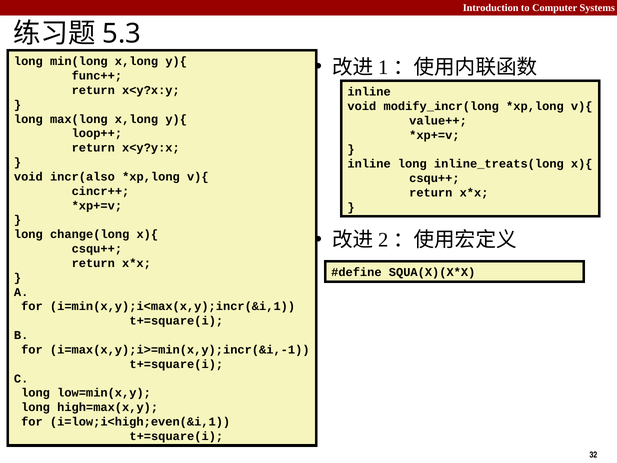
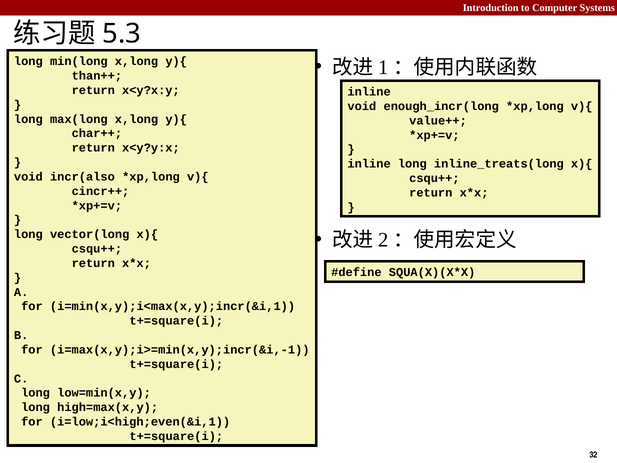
func++: func++ -> than++
modify_incr(long: modify_incr(long -> enough_incr(long
loop++: loop++ -> char++
change(long: change(long -> vector(long
